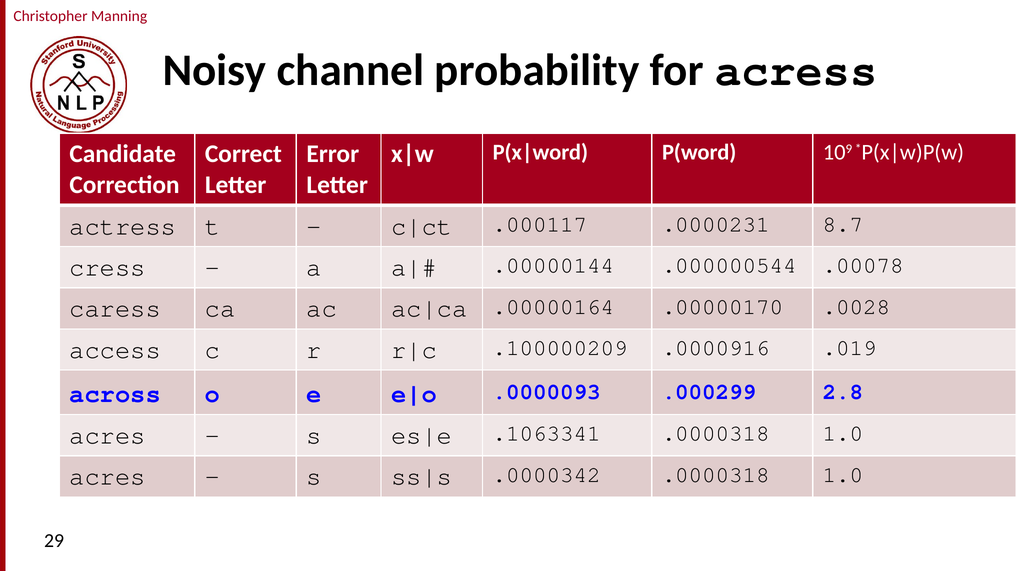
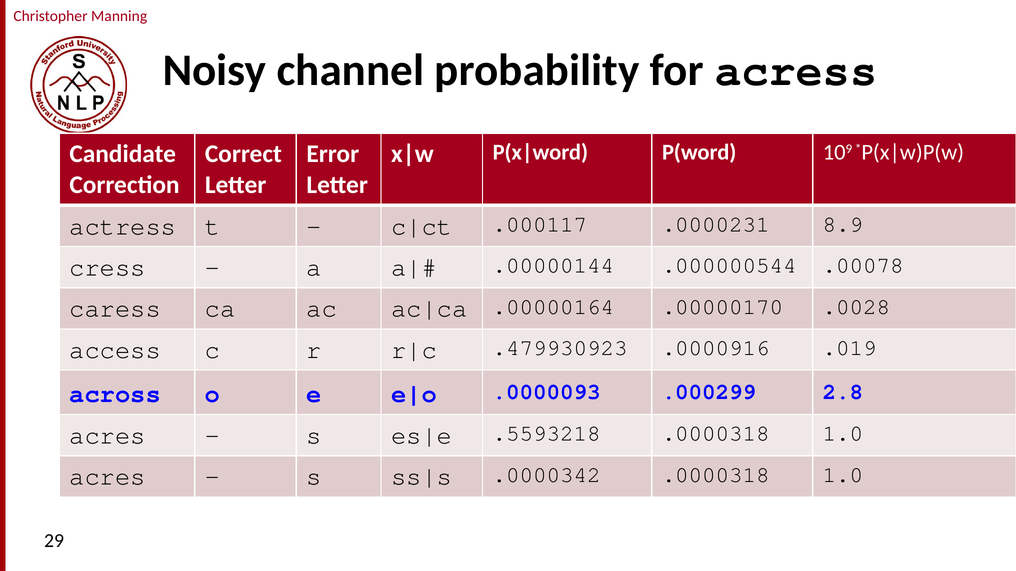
8.7: 8.7 -> 8.9
.100000209: .100000209 -> .479930923
.1063341: .1063341 -> .5593218
